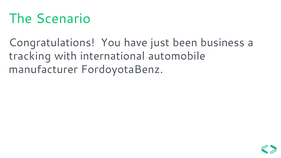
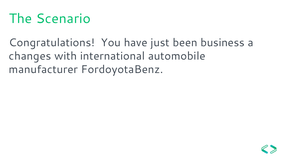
tracking: tracking -> changes
